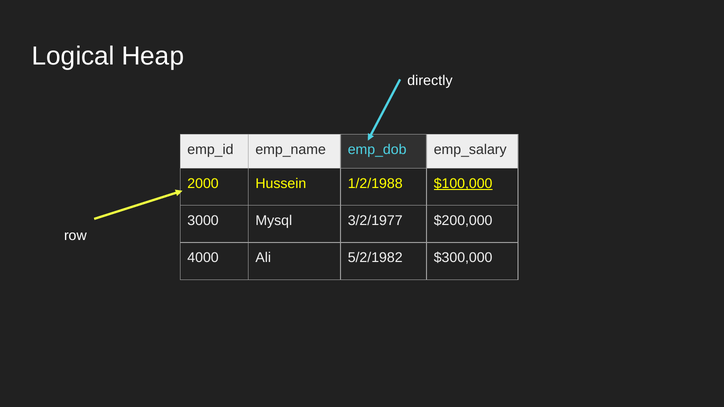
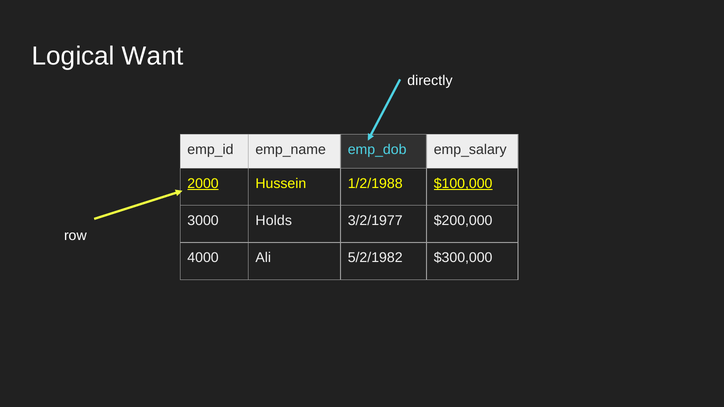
Heap: Heap -> Want
2000 underline: none -> present
Mysql: Mysql -> Holds
